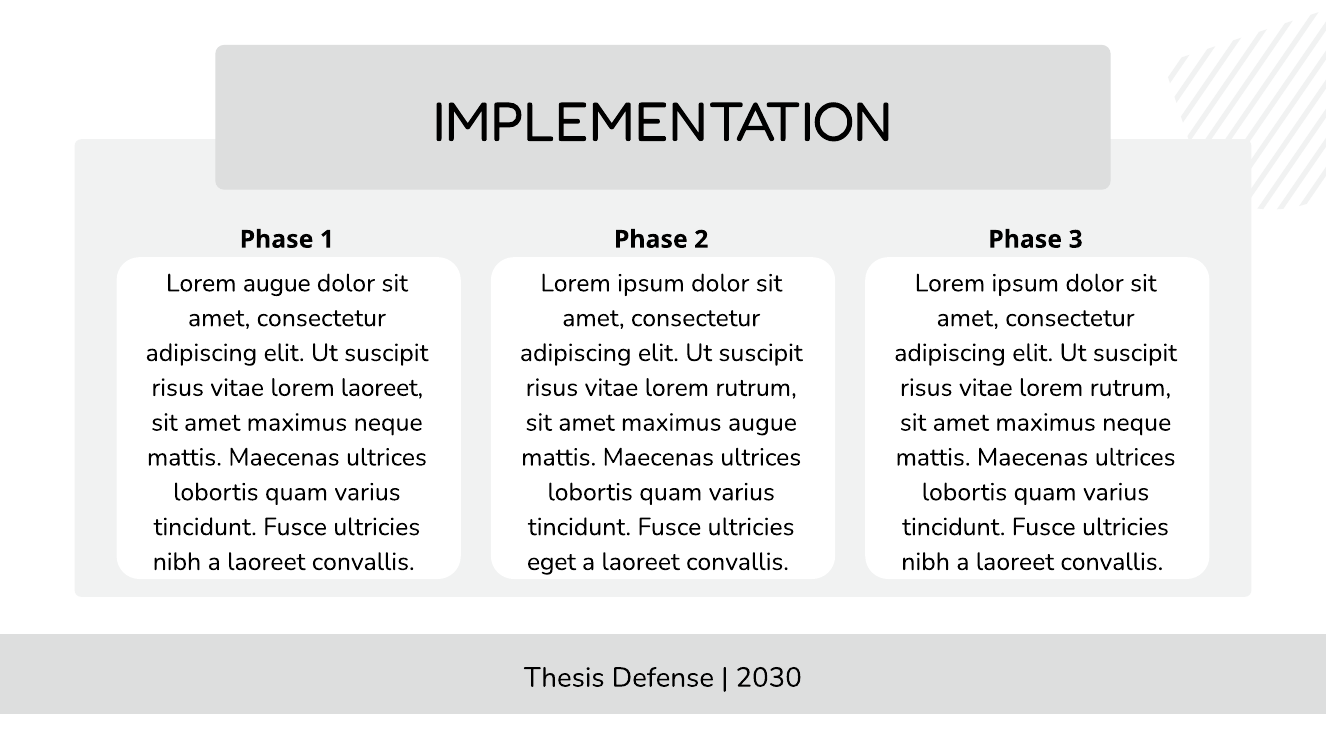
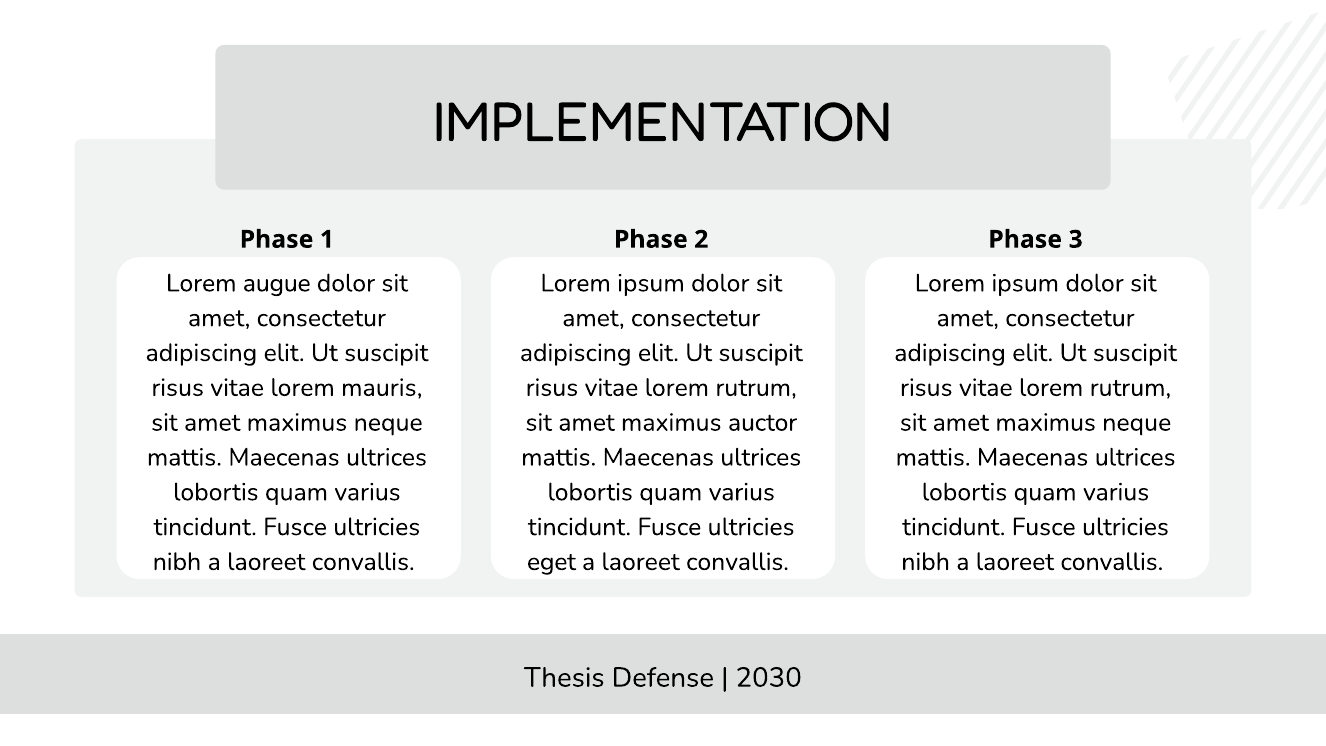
lorem laoreet: laoreet -> mauris
maximus augue: augue -> auctor
